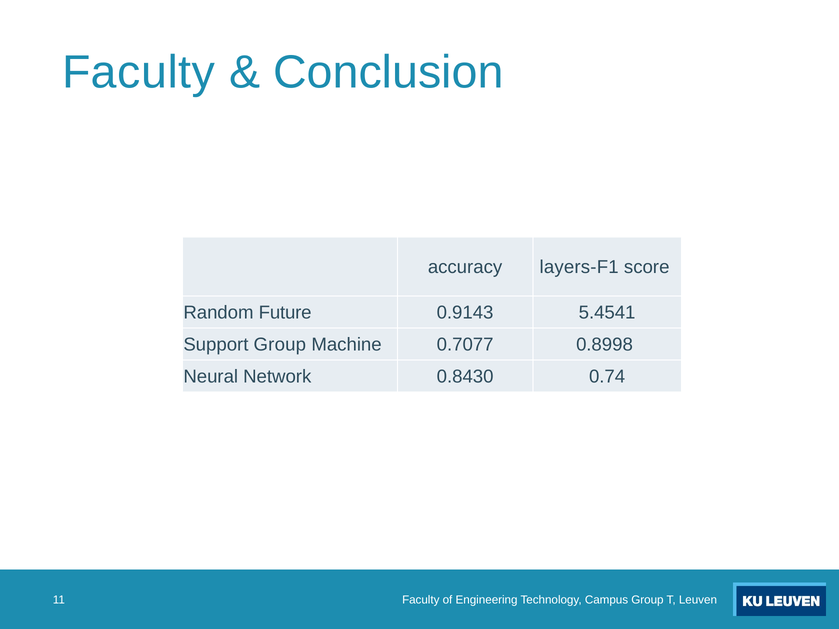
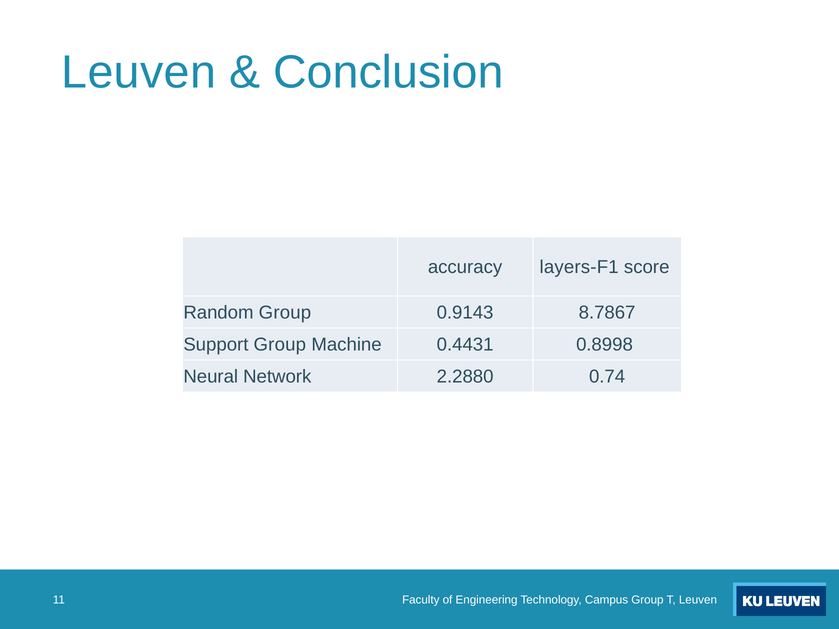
Faculty at (139, 72): Faculty -> Leuven
Random Future: Future -> Group
5.4541: 5.4541 -> 8.7867
0.7077: 0.7077 -> 0.4431
0.8430: 0.8430 -> 2.2880
